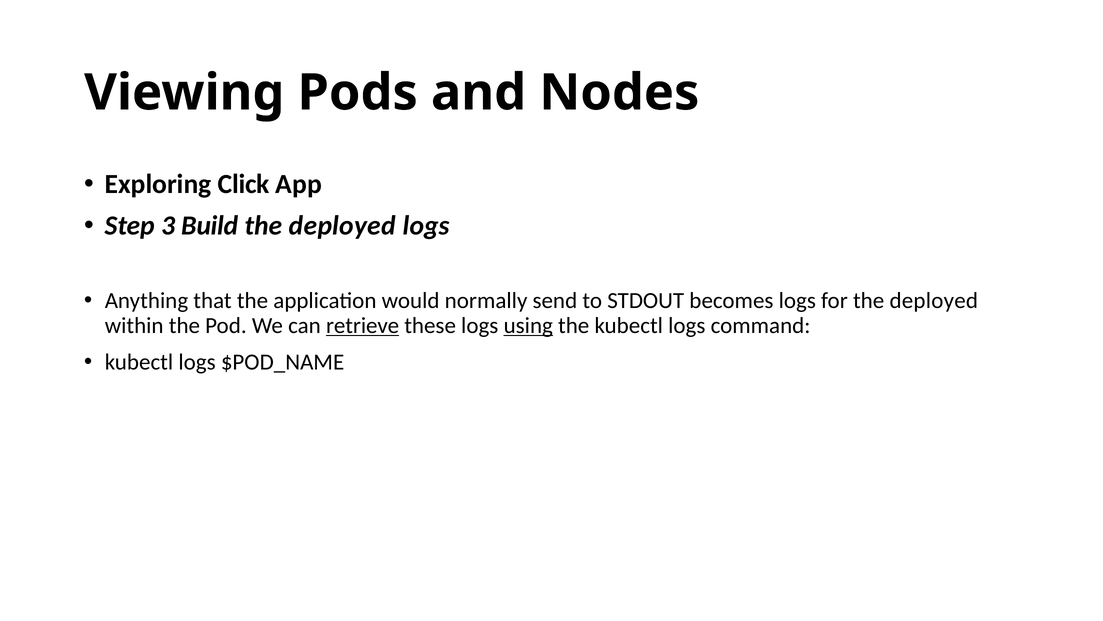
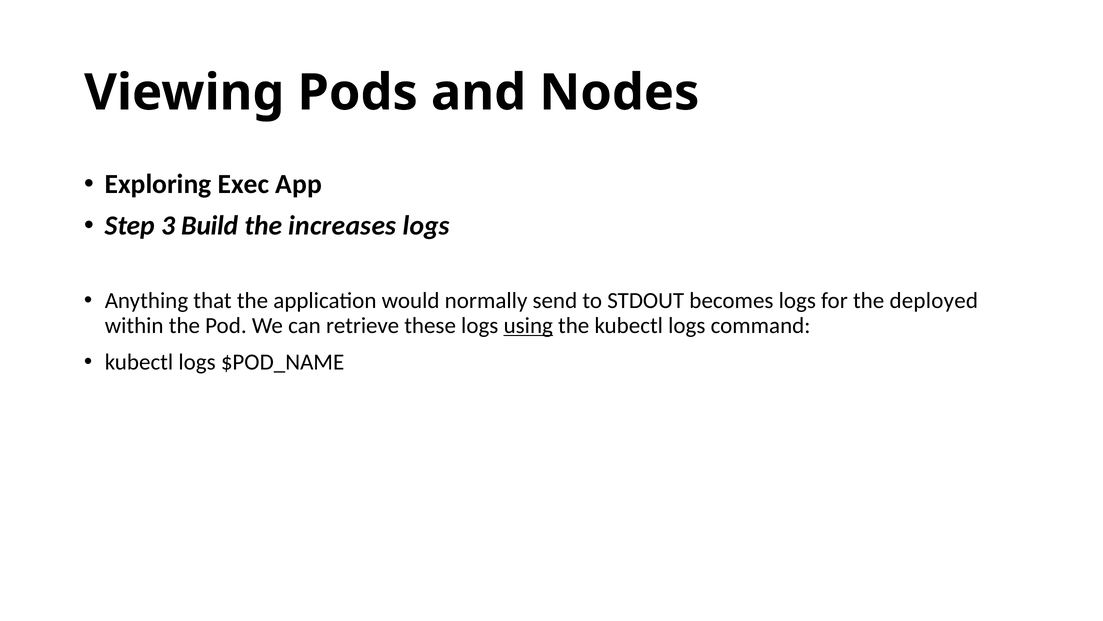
Click: Click -> Exec
deployed at (342, 225): deployed -> increases
retrieve underline: present -> none
